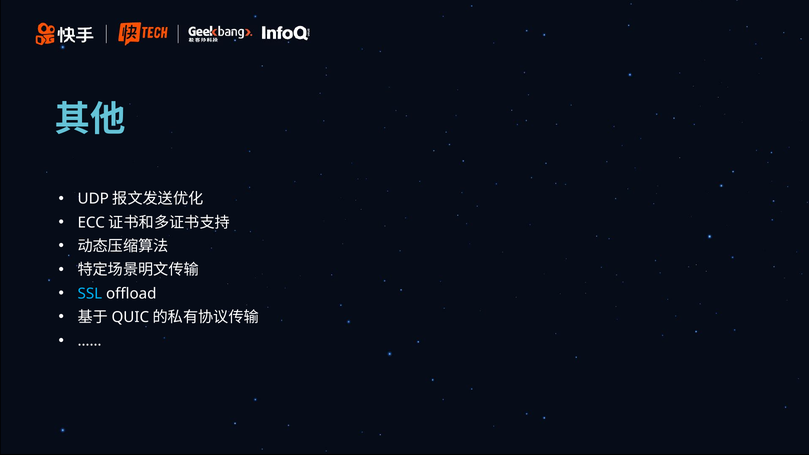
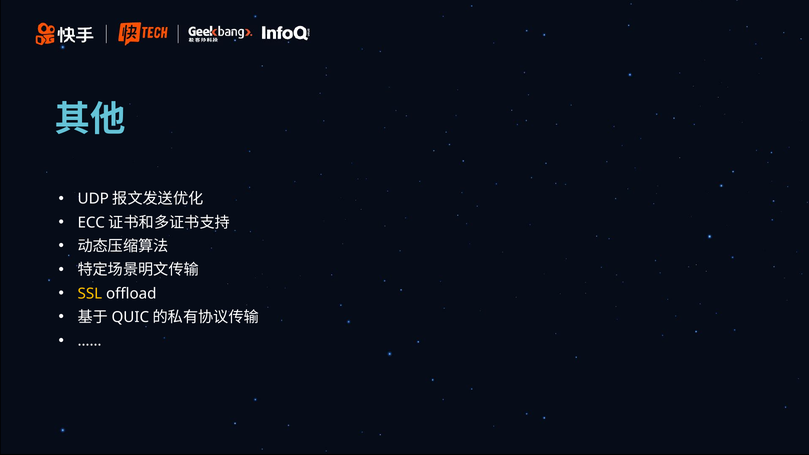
SSL colour: light blue -> yellow
